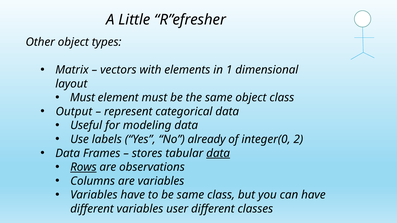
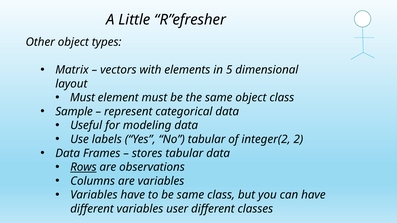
1: 1 -> 5
Output: Output -> Sample
No already: already -> tabular
integer(0: integer(0 -> integer(2
data at (218, 153) underline: present -> none
